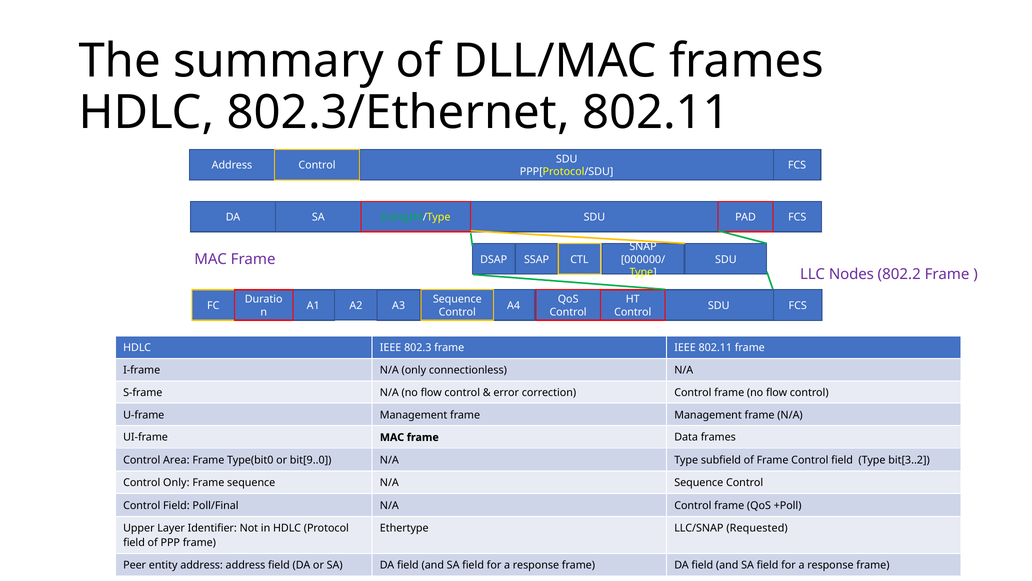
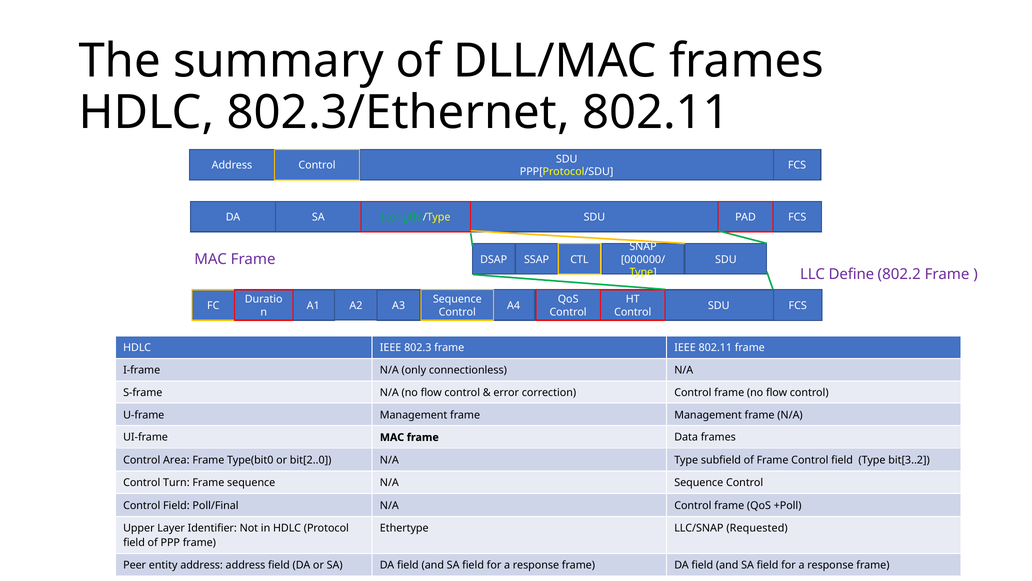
Nodes: Nodes -> Define
bit[9..0: bit[9..0 -> bit[2..0
Control Only: Only -> Turn
